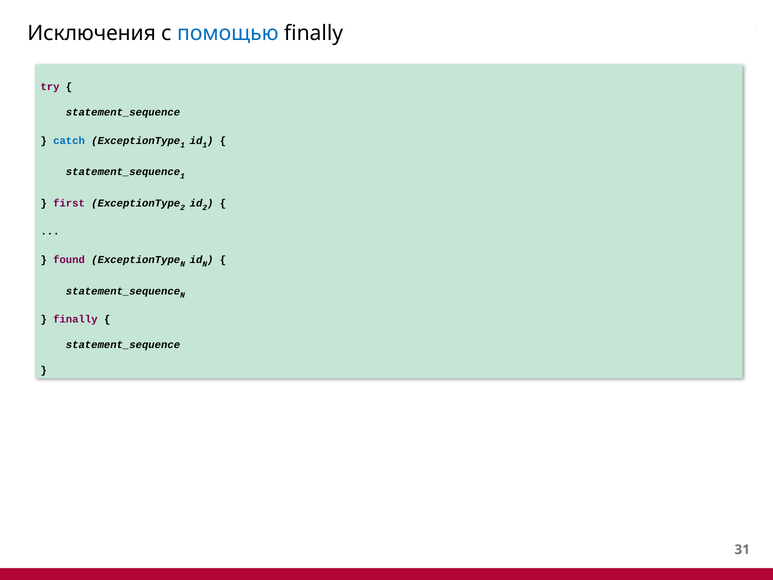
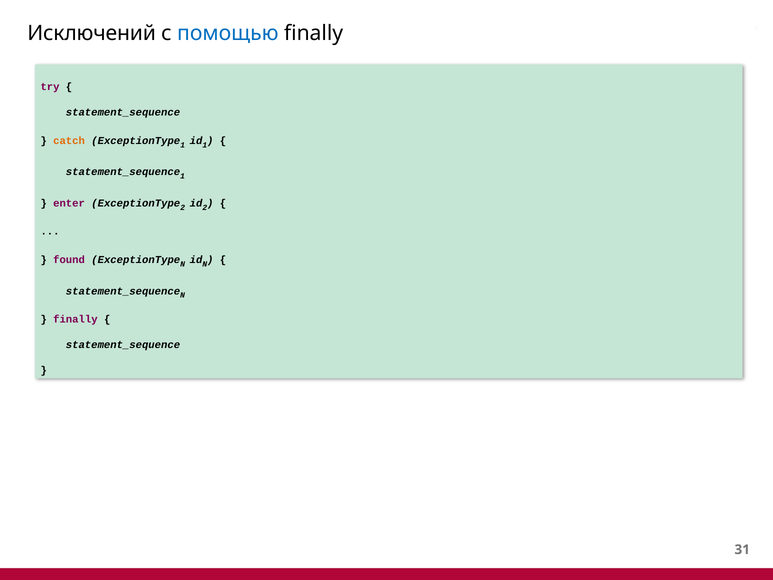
Исключения: Исключения -> Исключений
catch colour: blue -> orange
first: first -> enter
